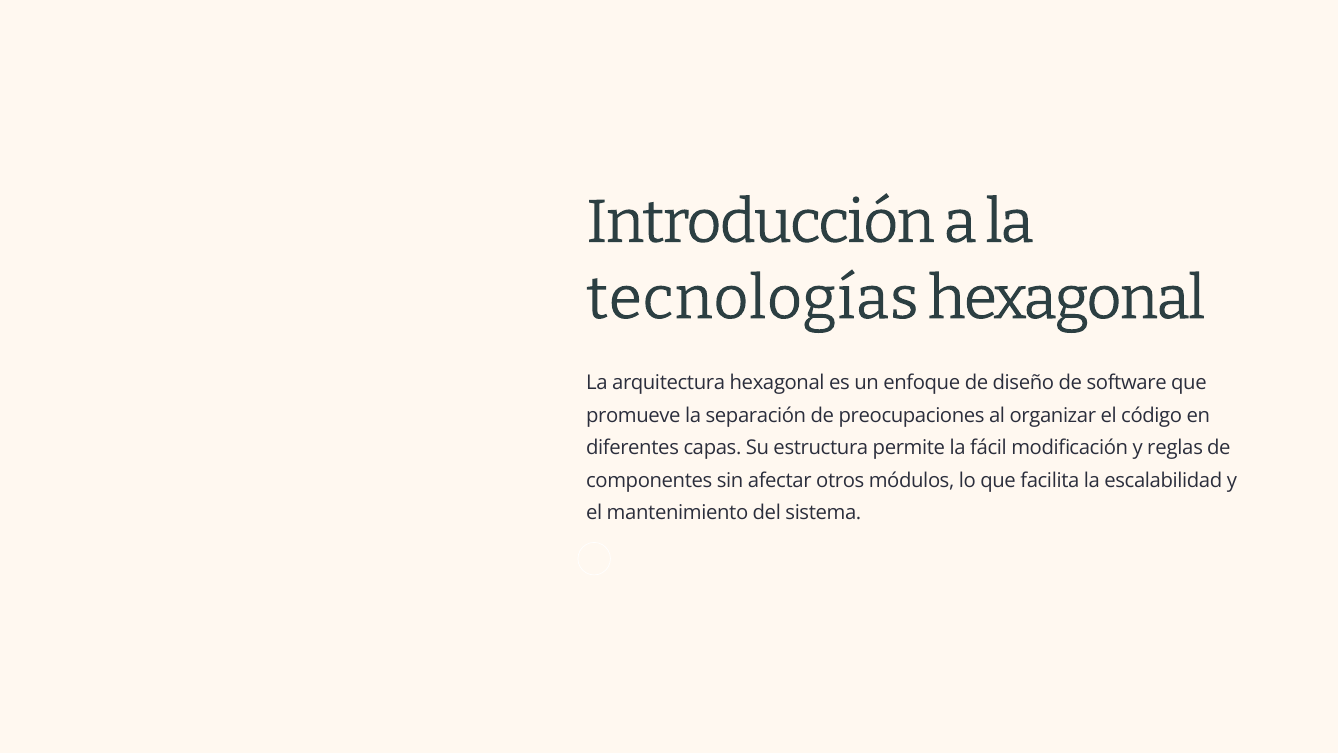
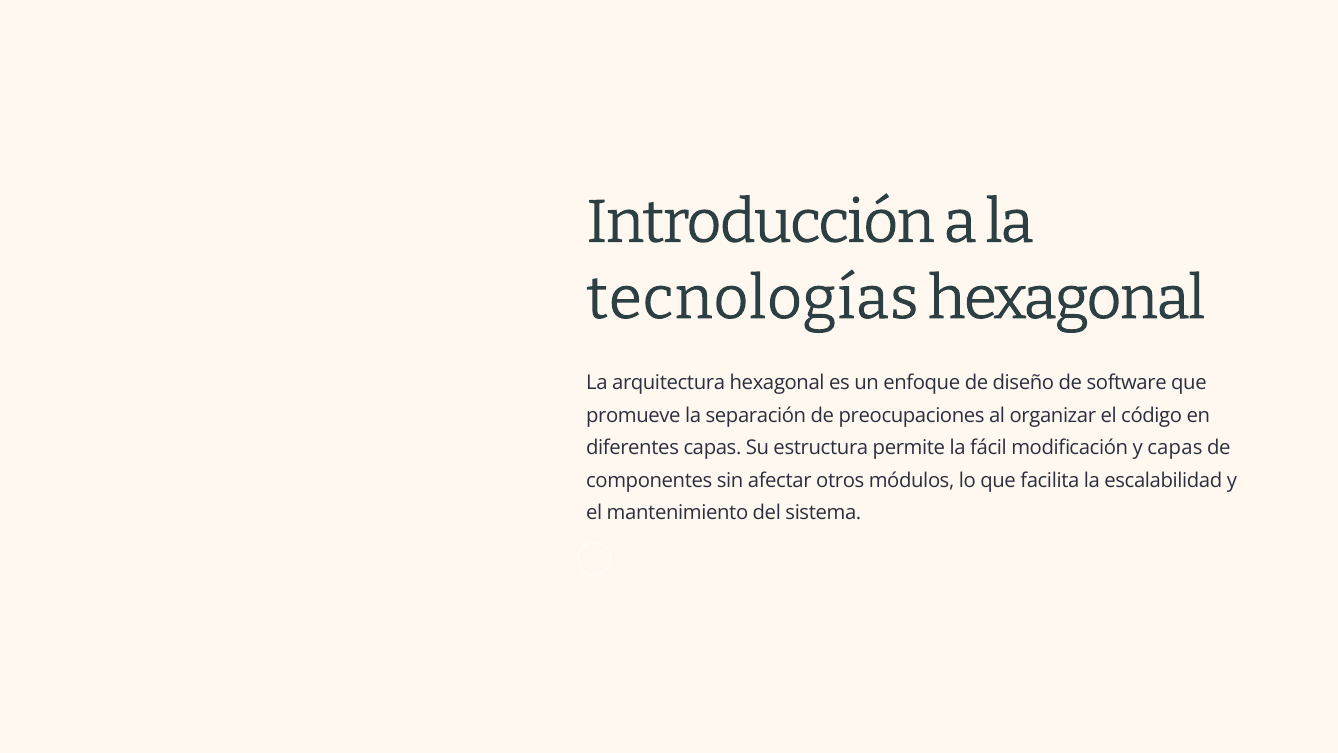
y reglas: reglas -> capas
